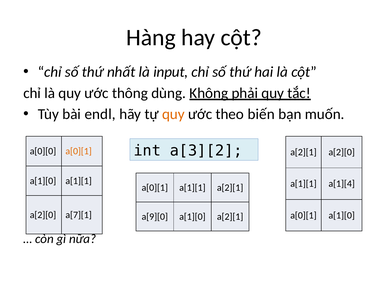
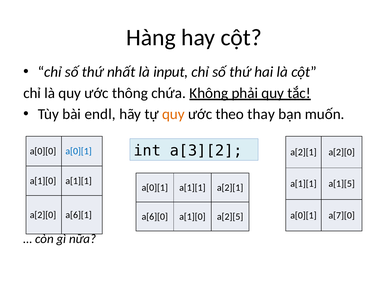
dùng: dùng -> chứa
biến: biến -> thay
a[0][1 at (79, 151) colour: orange -> blue
a[1][4: a[1][4 -> a[1][5
a[7][1: a[7][1 -> a[6][1
a[1][0 at (342, 215): a[1][0 -> a[7][0
a[9][0: a[9][0 -> a[6][0
a[1][0 a[2][1: a[2][1 -> a[2][5
